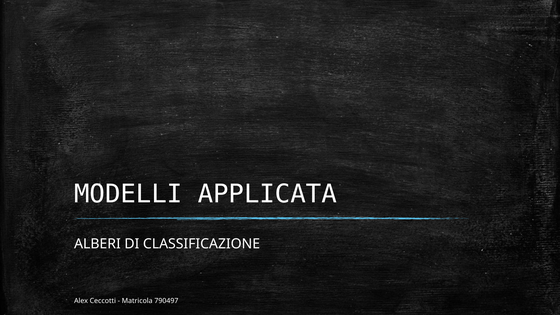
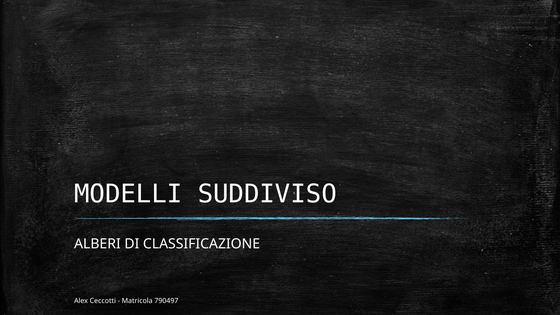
APPLICATA: APPLICATA -> SUDDIVISO
